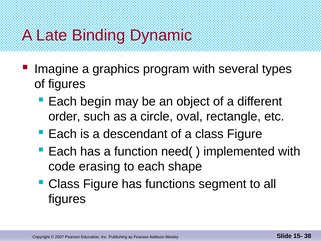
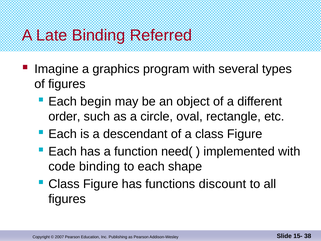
Dynamic: Dynamic -> Referred
code erasing: erasing -> binding
segment: segment -> discount
